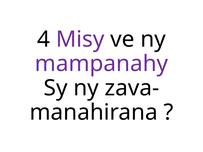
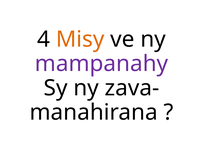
Misy colour: purple -> orange
